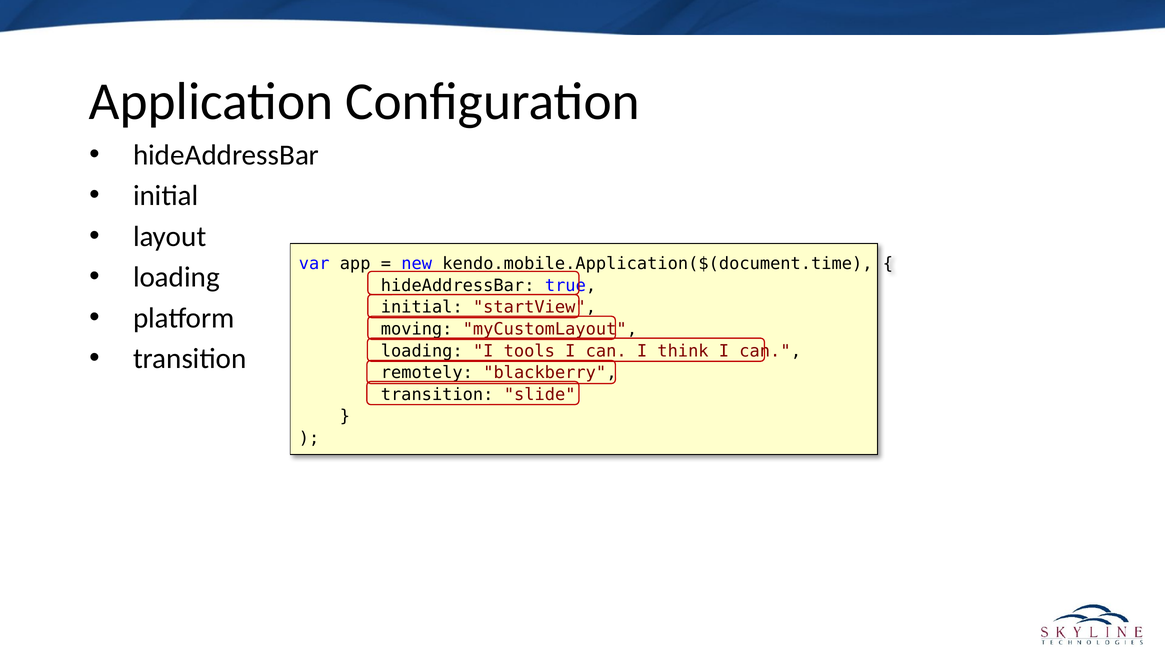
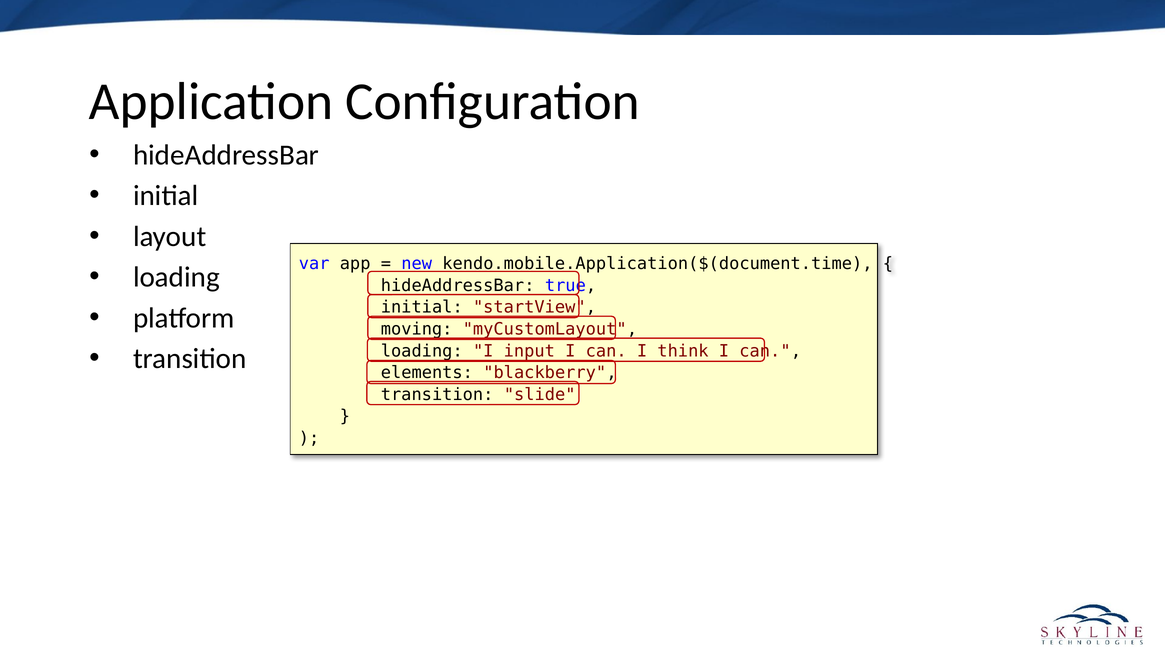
tools: tools -> input
remotely: remotely -> elements
